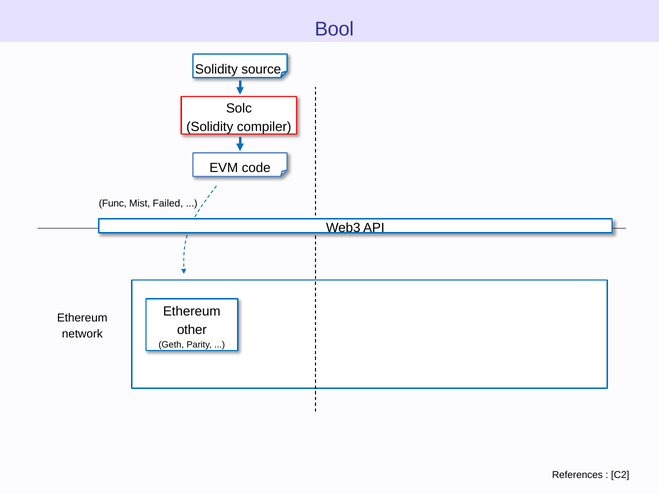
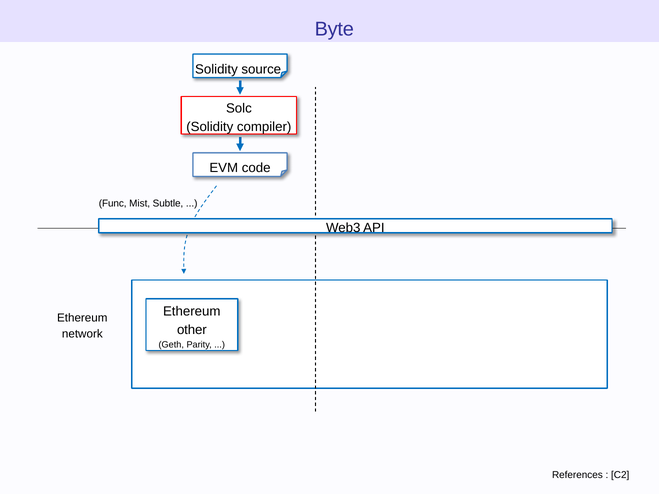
Bool: Bool -> Byte
Failed: Failed -> Subtle
